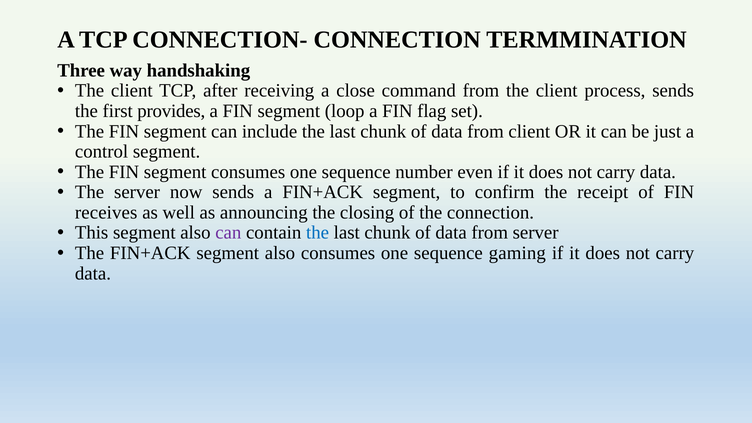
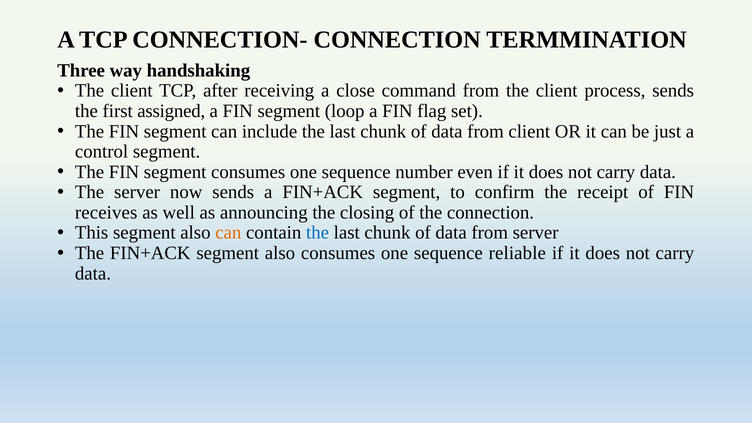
provides: provides -> assigned
can at (228, 233) colour: purple -> orange
gaming: gaming -> reliable
